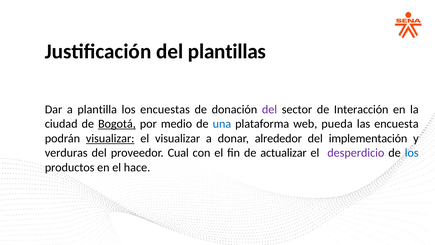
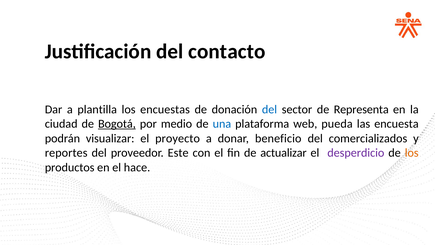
plantillas: plantillas -> contacto
del at (270, 109) colour: purple -> blue
Interacción: Interacción -> Representa
visualizar at (110, 138) underline: present -> none
el visualizar: visualizar -> proyecto
alrededor: alrededor -> beneficio
implementación: implementación -> comercializados
verduras: verduras -> reportes
Cual: Cual -> Este
los at (412, 153) colour: blue -> orange
